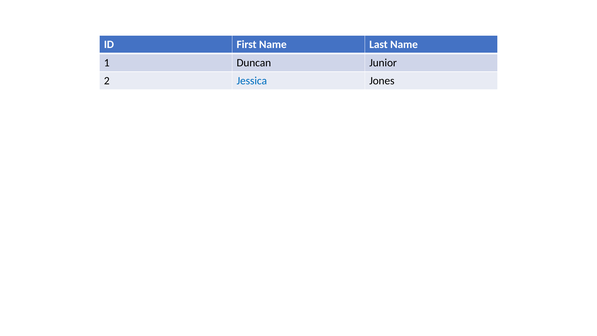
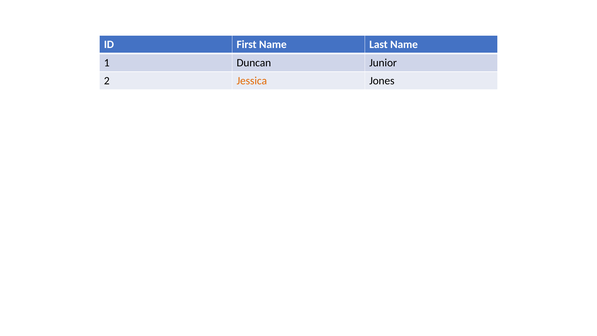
Jessica colour: blue -> orange
